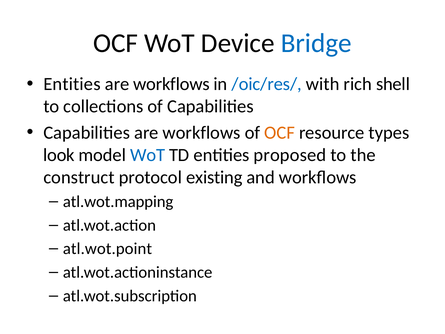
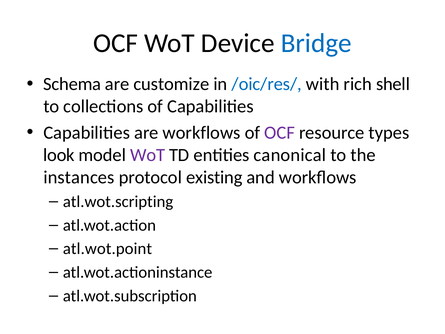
Entities at (72, 84): Entities -> Schema
workflows at (171, 84): workflows -> customize
OCF at (280, 133) colour: orange -> purple
WoT at (148, 155) colour: blue -> purple
proposed: proposed -> canonical
construct: construct -> instances
atl.wot.mapping: atl.wot.mapping -> atl.wot.scripting
